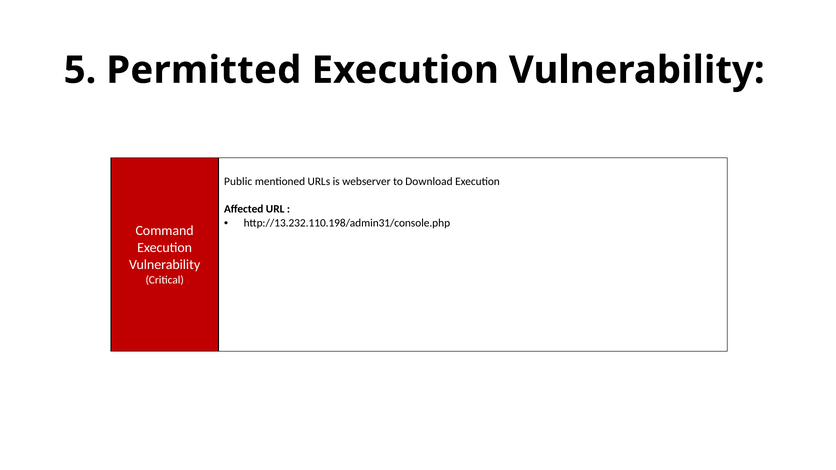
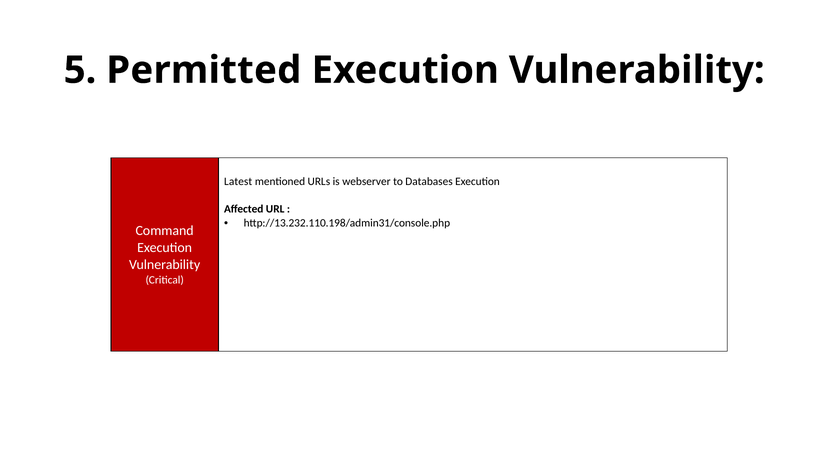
Public: Public -> Latest
Download: Download -> Databases
